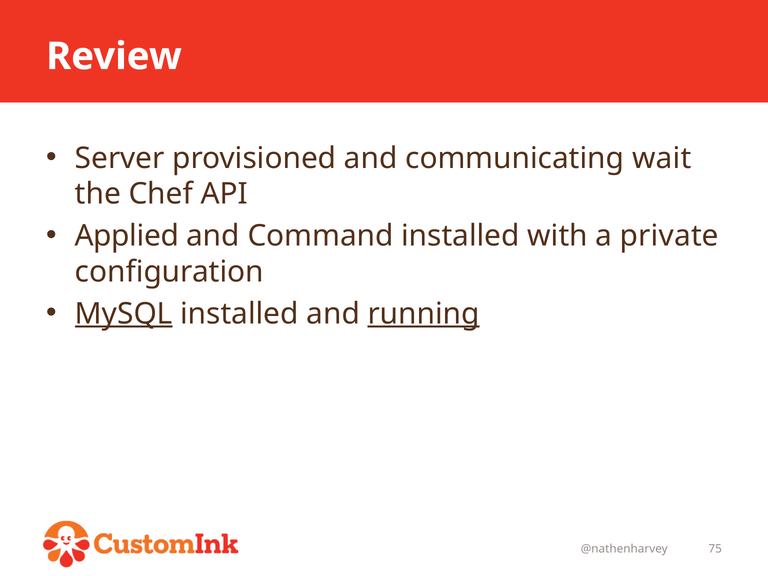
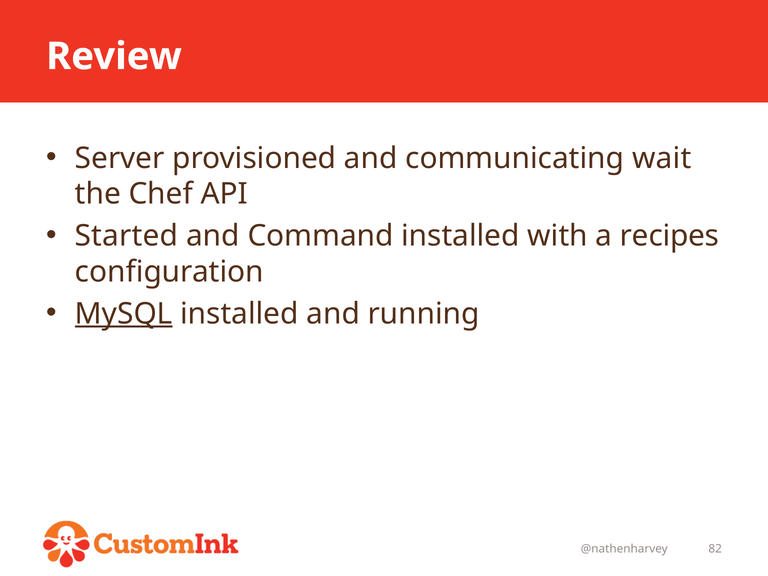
Applied: Applied -> Started
private: private -> recipes
running underline: present -> none
75: 75 -> 82
